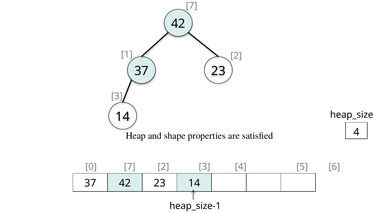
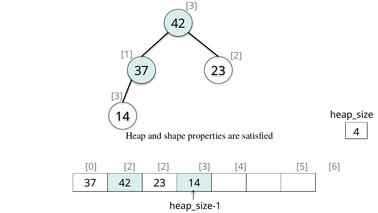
7 at (192, 6): 7 -> 3
0 7: 7 -> 2
